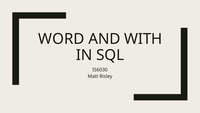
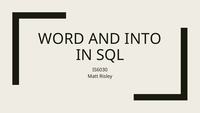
WITH: WITH -> INTO
